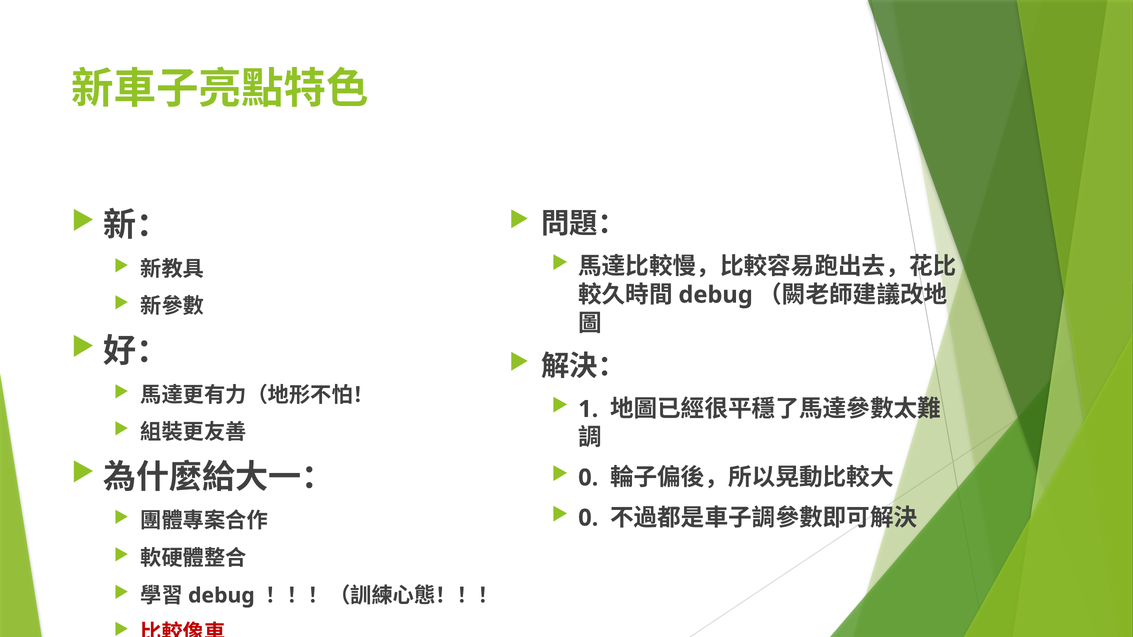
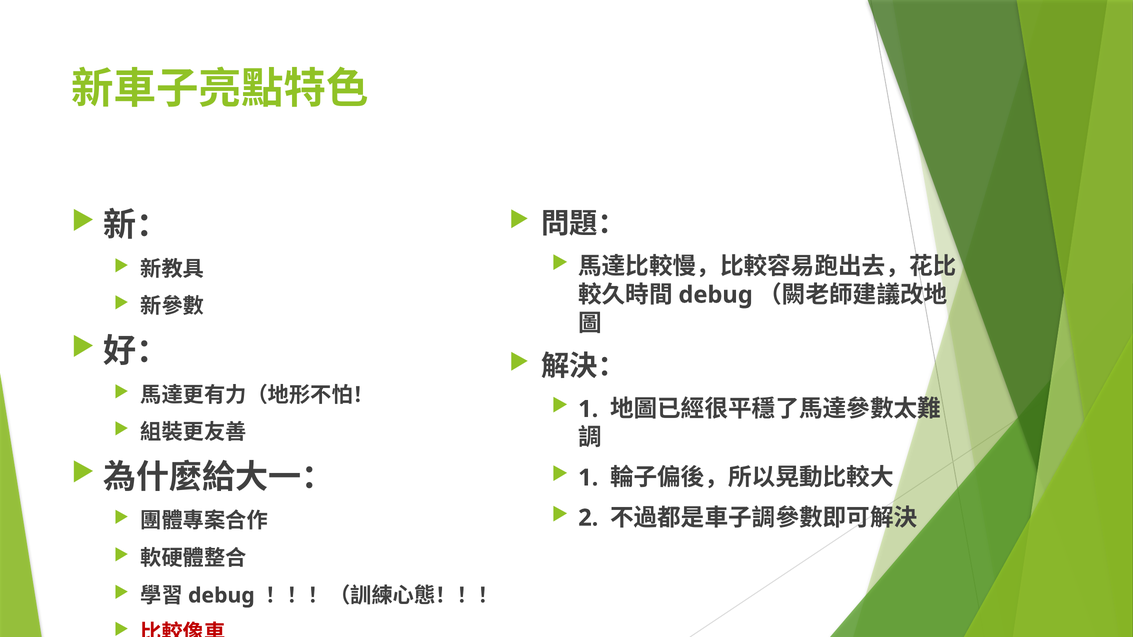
0 at (588, 478): 0 -> 1
0 at (588, 518): 0 -> 2
